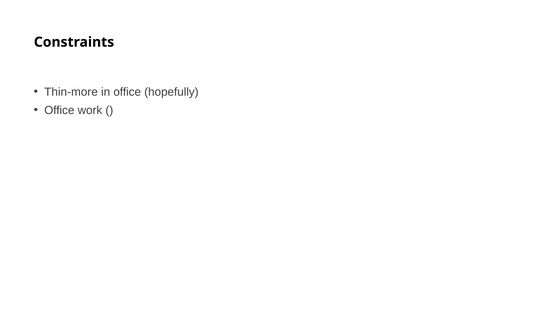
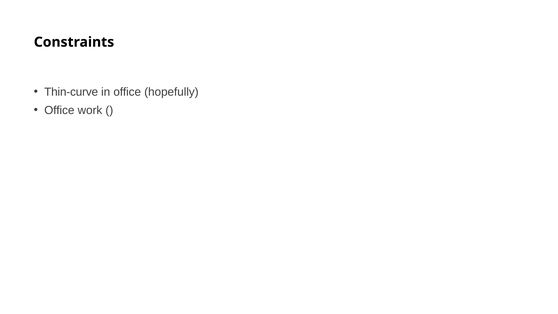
Thin-more: Thin-more -> Thin-curve
